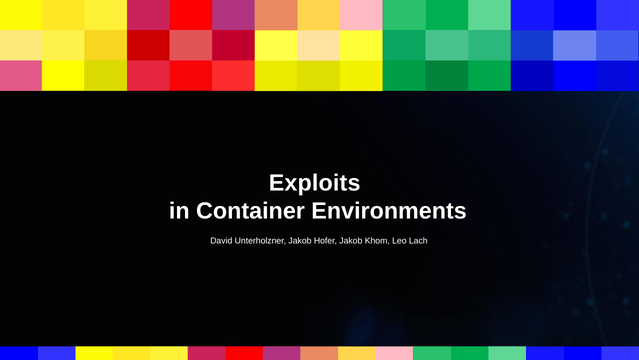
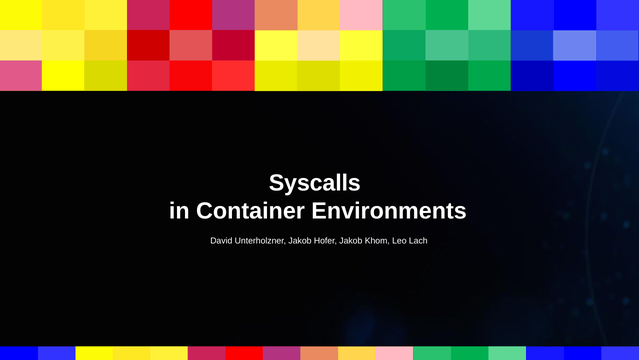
Exploits: Exploits -> Syscalls
